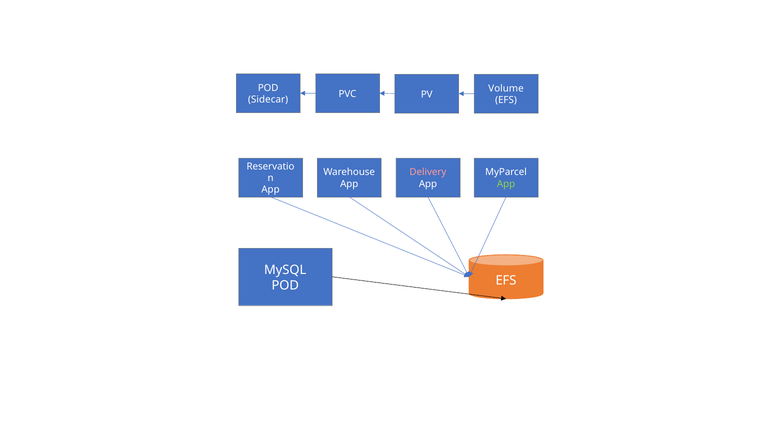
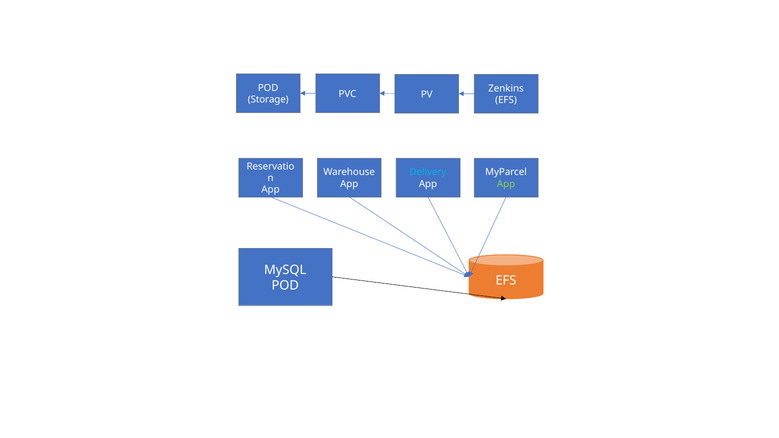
Volume: Volume -> Zenkins
Sidecar: Sidecar -> Storage
Delivery colour: pink -> light blue
